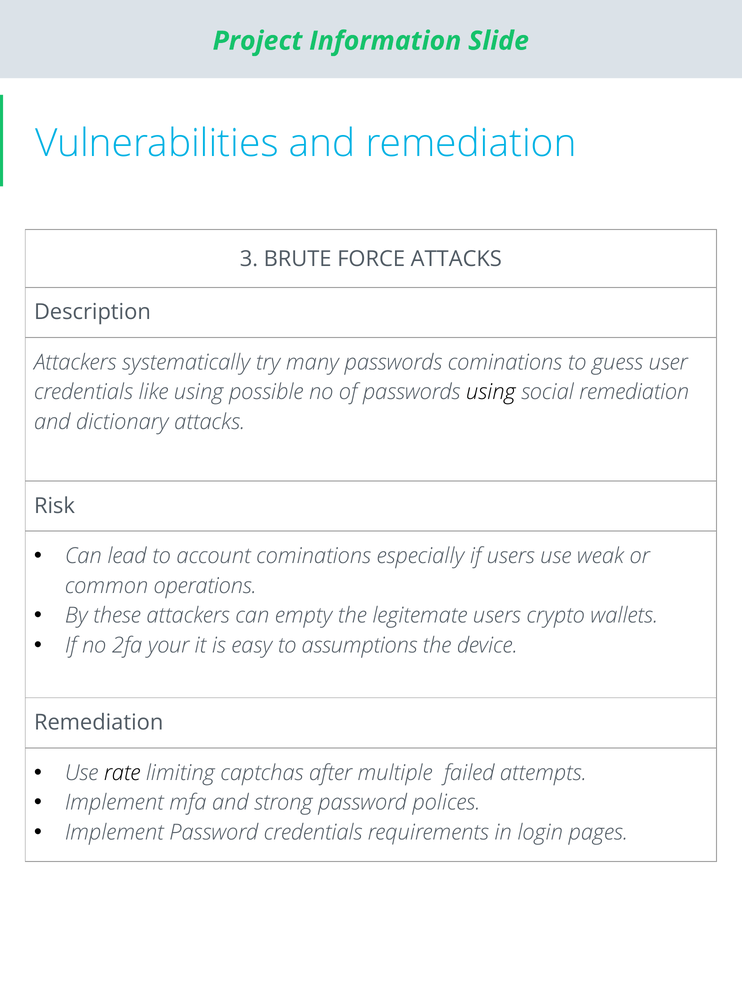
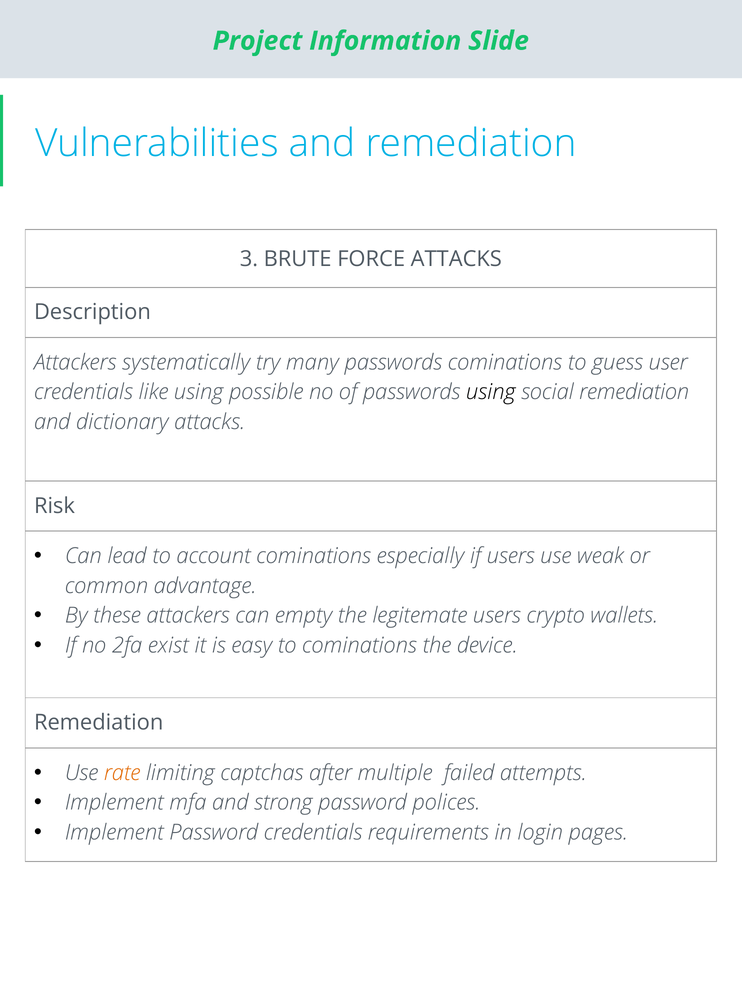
operations: operations -> advantage
your: your -> exist
to assumptions: assumptions -> cominations
rate colour: black -> orange
